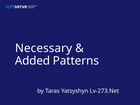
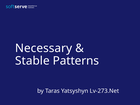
Added: Added -> Stable
